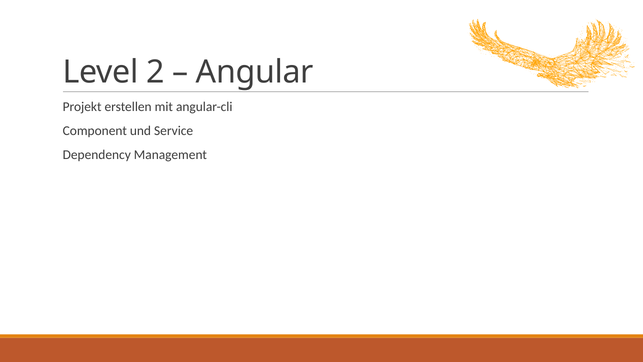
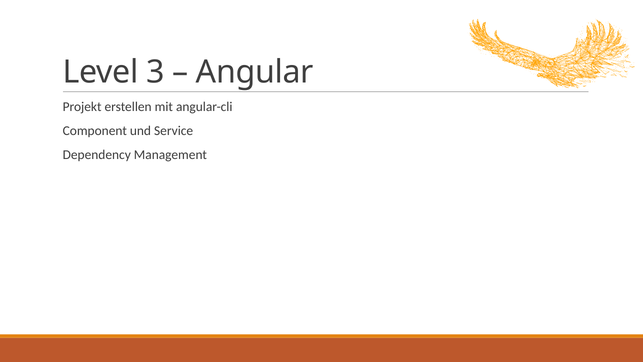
2: 2 -> 3
